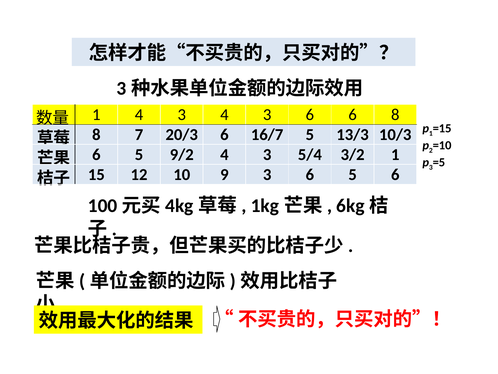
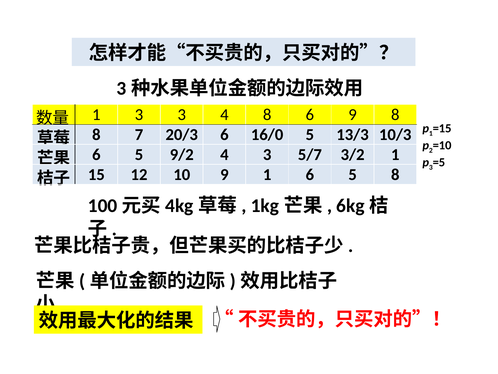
1 4: 4 -> 3
3 4 3: 3 -> 8
6 6: 6 -> 9
16/7: 16/7 -> 16/0
5/4: 5/4 -> 5/7
9 3: 3 -> 1
5 6: 6 -> 8
